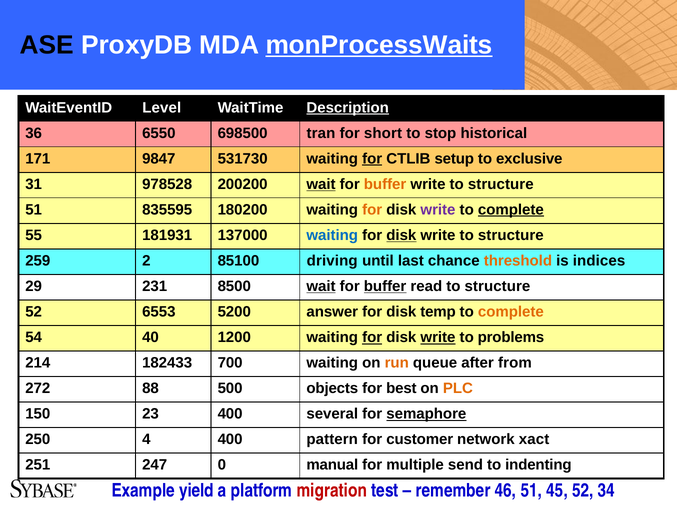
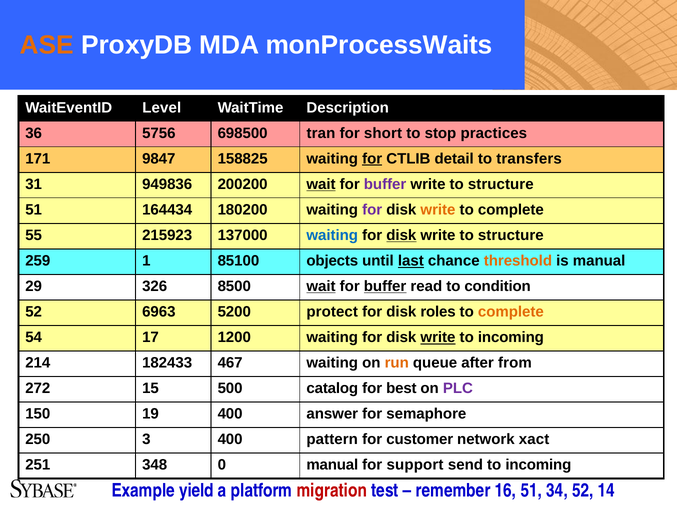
ASE colour: black -> orange
monProcessWaits underline: present -> none
Description underline: present -> none
6550: 6550 -> 5756
historical: historical -> practices
531730: 531730 -> 158825
setup: setup -> detail
exclusive: exclusive -> transfers
978528: 978528 -> 949836
buffer at (385, 185) colour: orange -> purple
835595: 835595 -> 164434
for at (372, 210) colour: orange -> purple
write at (438, 210) colour: purple -> orange
complete at (511, 210) underline: present -> none
181931: 181931 -> 215923
2: 2 -> 1
driving: driving -> objects
last underline: none -> present
is indices: indices -> manual
231: 231 -> 326
read to structure: structure -> condition
6553: 6553 -> 6963
answer: answer -> protect
temp: temp -> roles
40: 40 -> 17
for at (372, 338) underline: present -> none
problems at (511, 338): problems -> incoming
700: 700 -> 467
88: 88 -> 15
objects: objects -> catalog
PLC colour: orange -> purple
23: 23 -> 19
several: several -> answer
semaphore underline: present -> none
4: 4 -> 3
247: 247 -> 348
multiple: multiple -> support
send to indenting: indenting -> incoming
46: 46 -> 16
45: 45 -> 34
34: 34 -> 14
